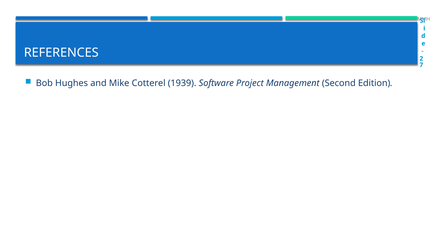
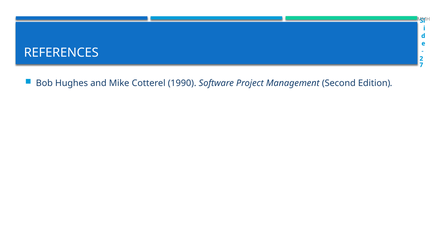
1939: 1939 -> 1990
